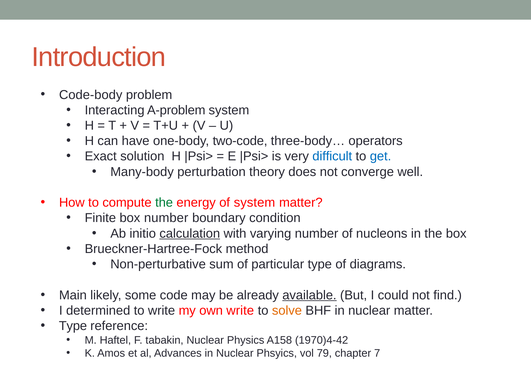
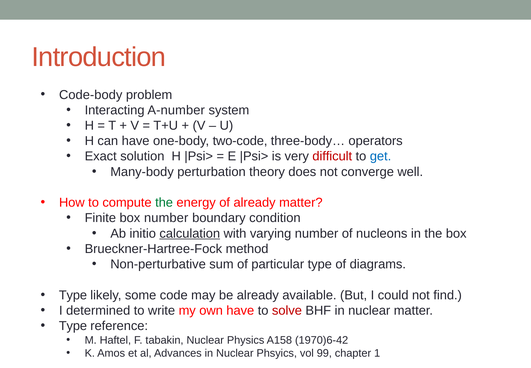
A-problem: A-problem -> A-number
difficult colour: blue -> red
of system: system -> already
Main at (73, 295): Main -> Type
available underline: present -> none
own write: write -> have
solve colour: orange -> red
1970)4-42: 1970)4-42 -> 1970)6-42
79: 79 -> 99
7: 7 -> 1
